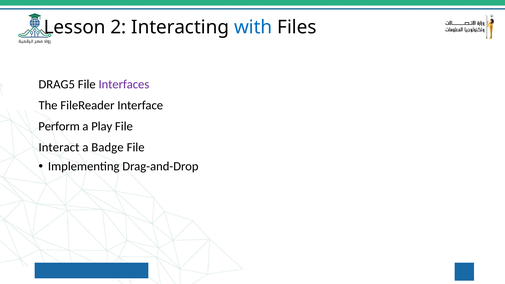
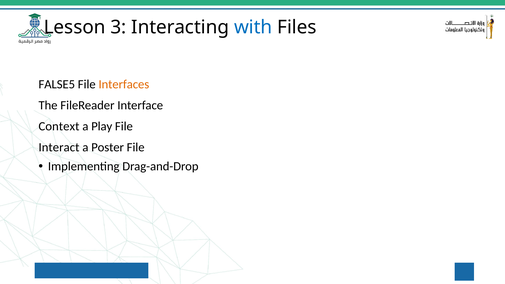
2: 2 -> 3
DRAG5: DRAG5 -> FALSE5
Interfaces colour: purple -> orange
Perform: Perform -> Context
Badge: Badge -> Poster
